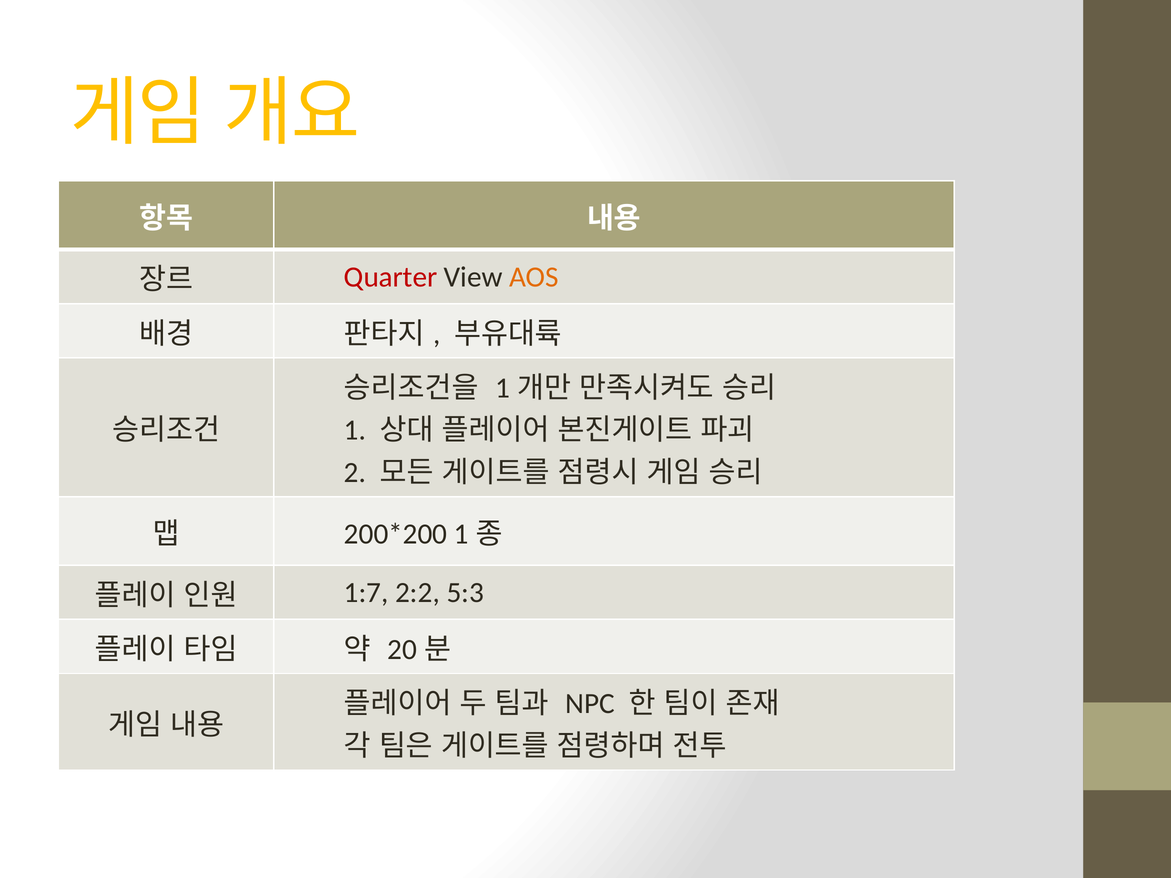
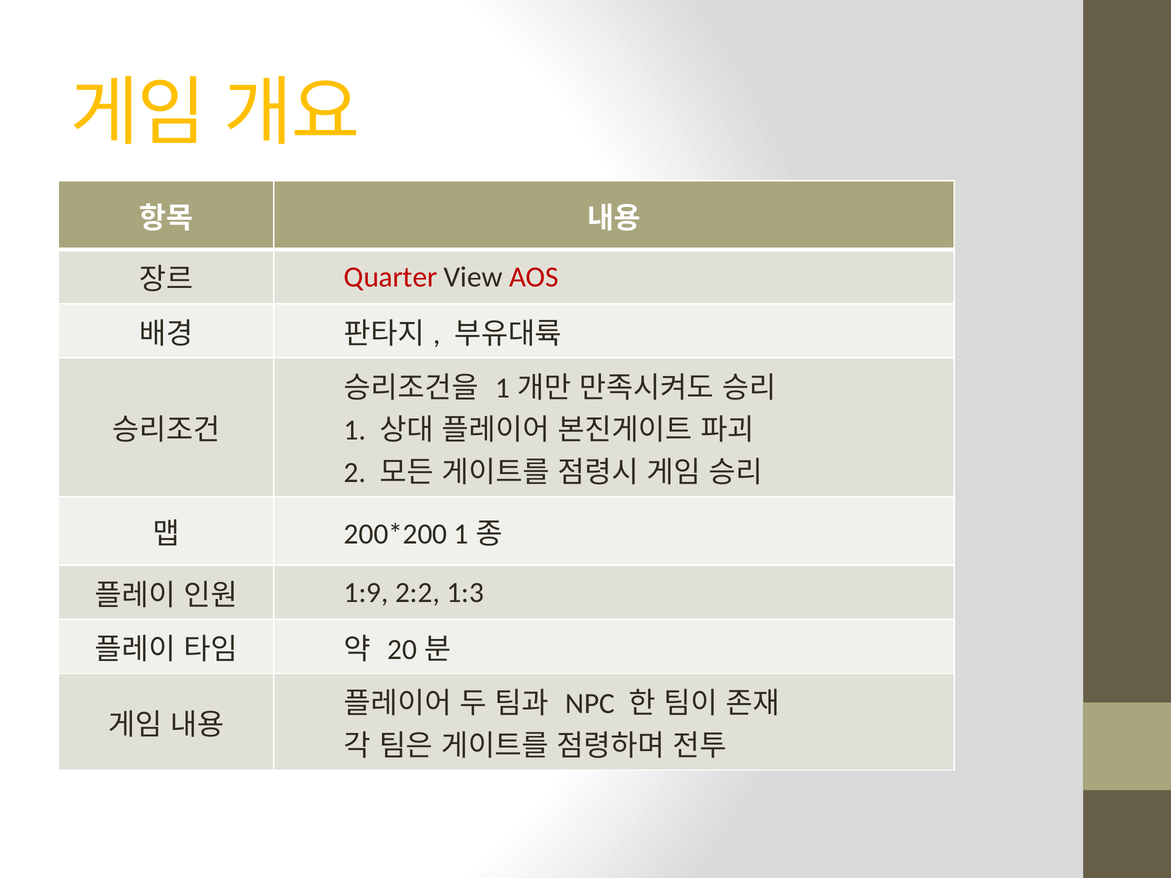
AOS colour: orange -> red
1:7: 1:7 -> 1:9
5:3: 5:3 -> 1:3
